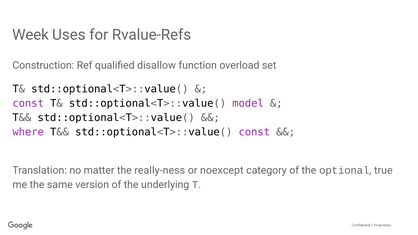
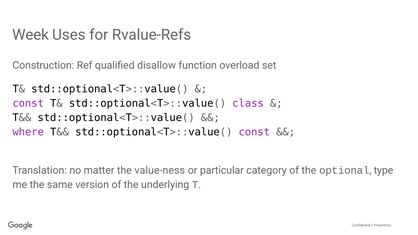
model: model -> class
really-ness: really-ness -> value-ness
noexcept: noexcept -> particular
true: true -> type
